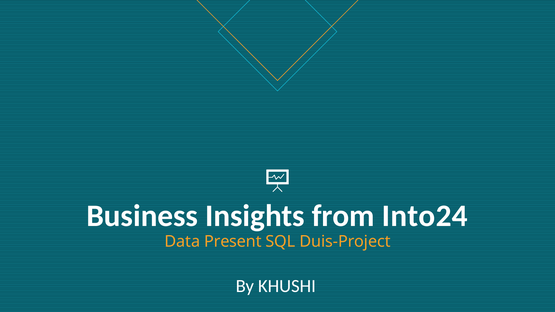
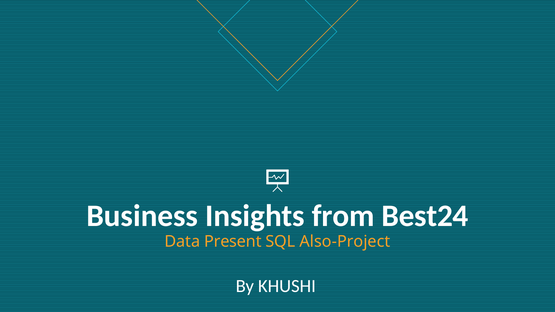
Into24: Into24 -> Best24
Duis-Project: Duis-Project -> Also-Project
